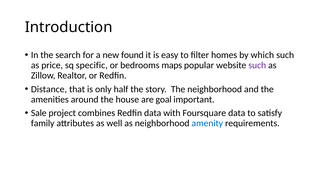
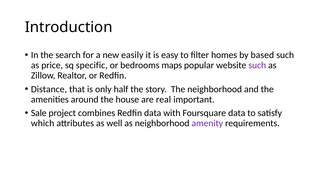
found: found -> easily
which: which -> based
goal: goal -> real
family: family -> which
amenity colour: blue -> purple
